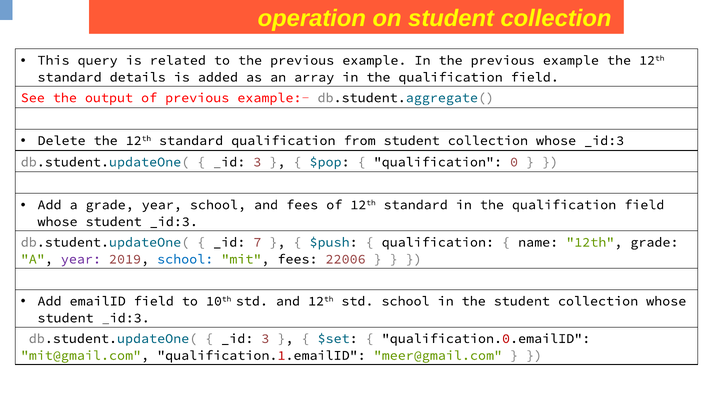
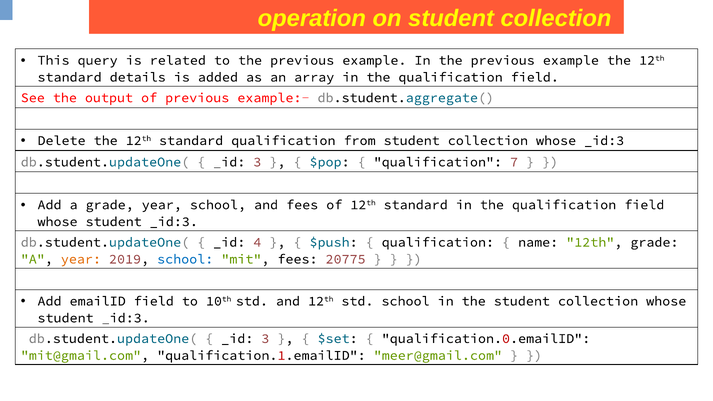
0: 0 -> 7
7: 7 -> 4
year at (81, 259) colour: purple -> orange
22006: 22006 -> 20775
